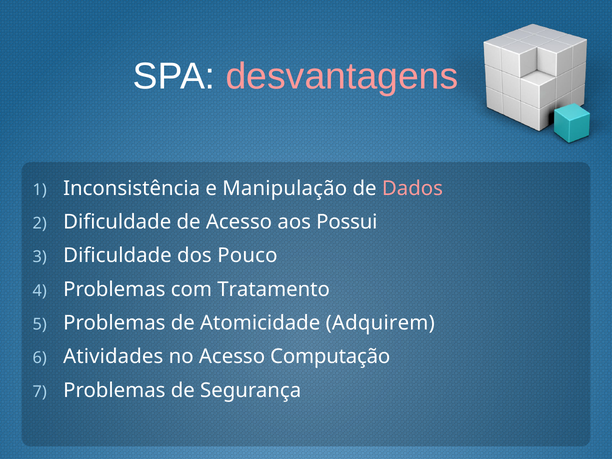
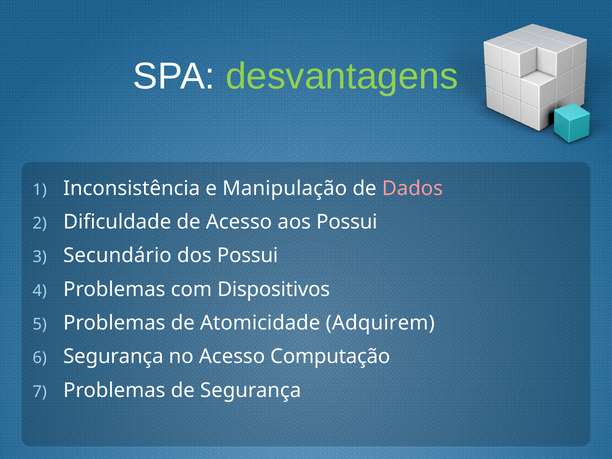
desvantagens colour: pink -> light green
Dificuldade at (117, 256): Dificuldade -> Secundário
dos Pouco: Pouco -> Possui
Tratamento: Tratamento -> Dispositivos
Atividades at (113, 357): Atividades -> Segurança
